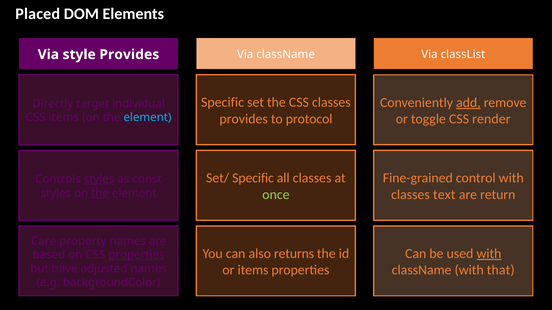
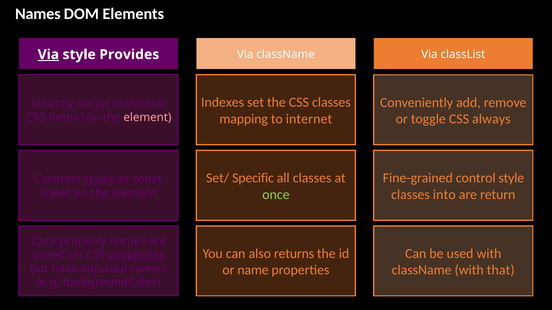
Placed at (38, 14): Placed -> Names
Via at (48, 55) underline: none -> present
Specific at (223, 103): Specific -> Indexes
add underline: present -> none
provides at (244, 119): provides -> mapping
protocol: protocol -> internet
render: render -> always
element at (147, 118) colour: light blue -> pink
control with: with -> style
text: text -> into
with at (489, 254) underline: present -> none
or items: items -> name
